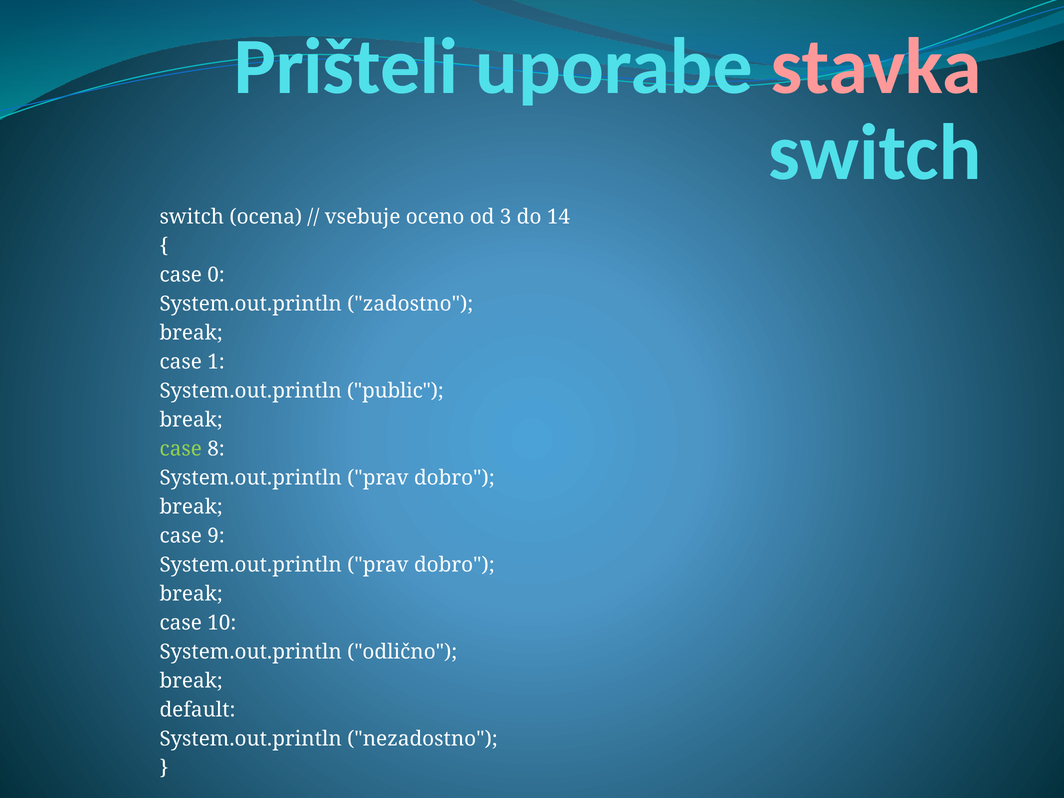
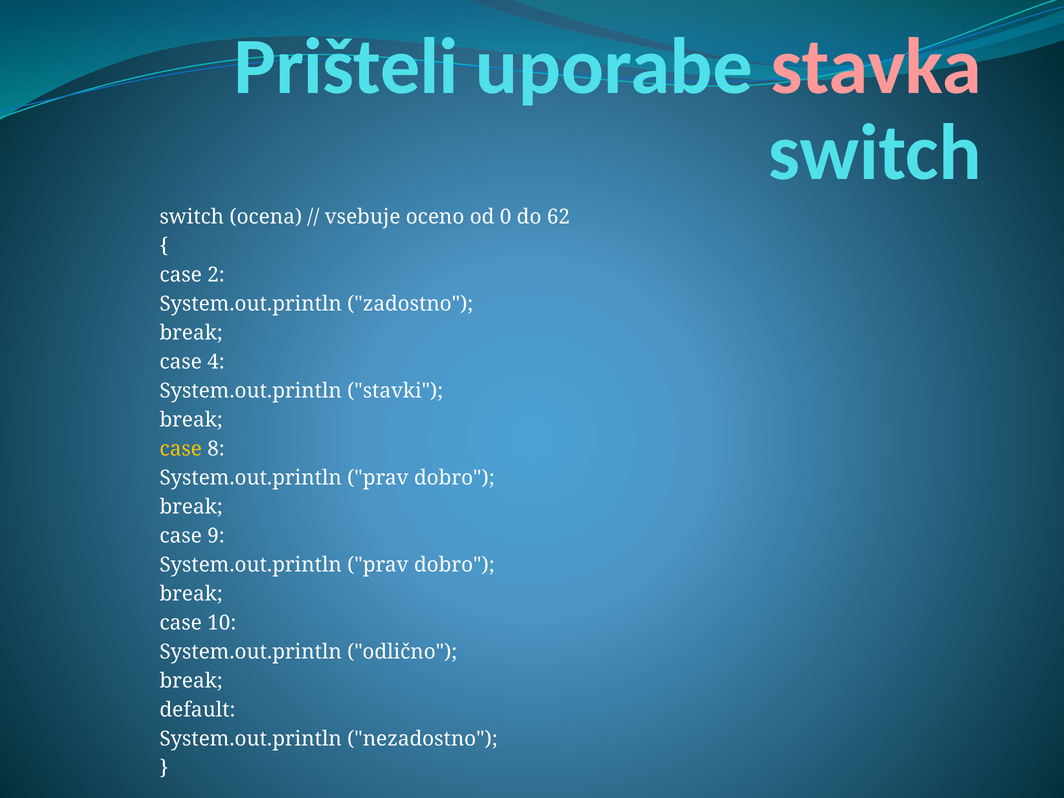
3: 3 -> 0
14: 14 -> 62
0: 0 -> 2
1: 1 -> 4
public: public -> stavki
case at (181, 449) colour: light green -> yellow
